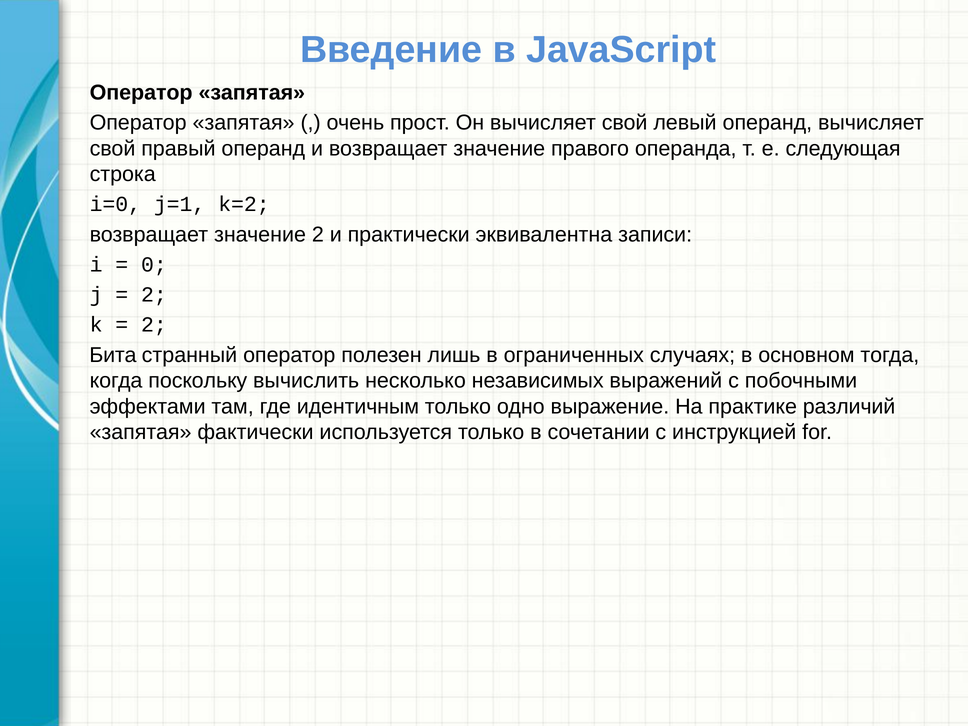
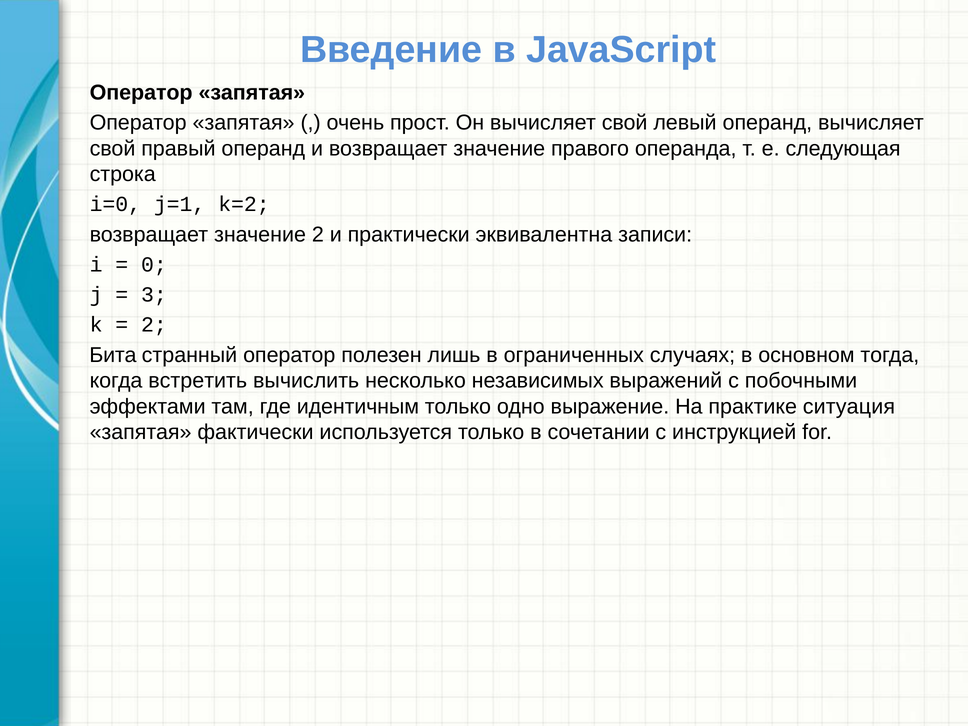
2 at (154, 295): 2 -> 3
поскольку: поскольку -> встретить
различий: различий -> ситуация
